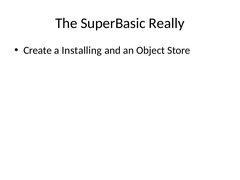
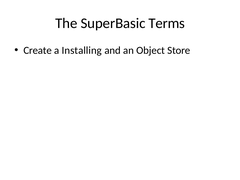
Really: Really -> Terms
